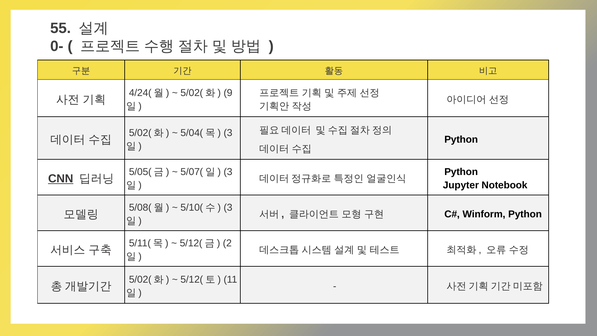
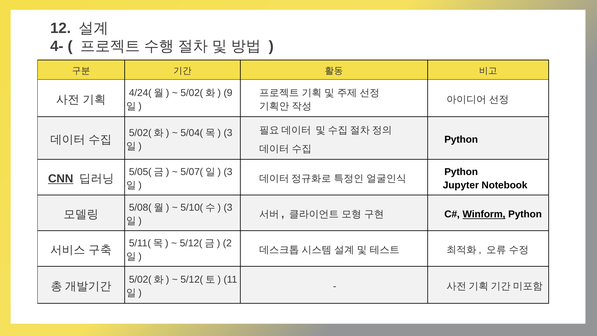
55: 55 -> 12
0-: 0- -> 4-
Winform underline: none -> present
